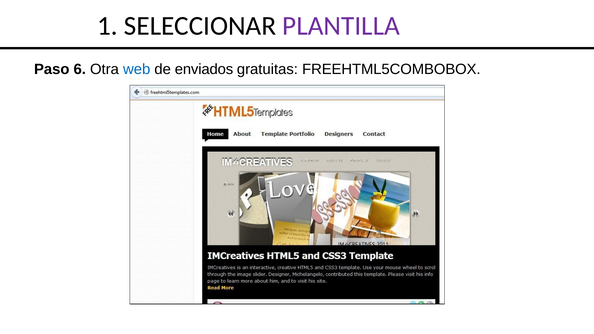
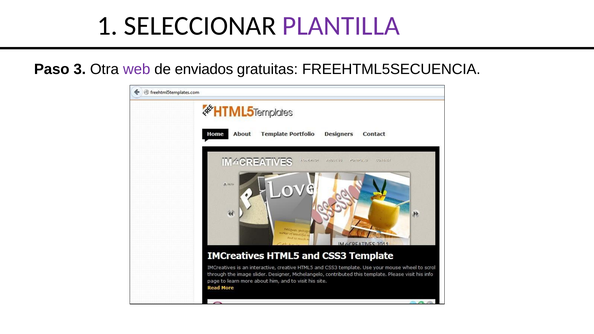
6: 6 -> 3
web colour: blue -> purple
FREEHTML5COMBOBOX: FREEHTML5COMBOBOX -> FREEHTML5SECUENCIA
